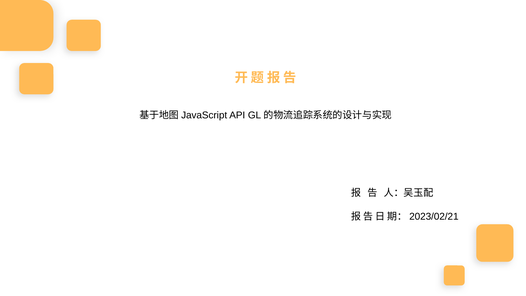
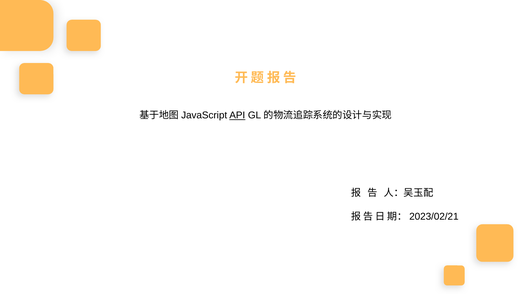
API underline: none -> present
